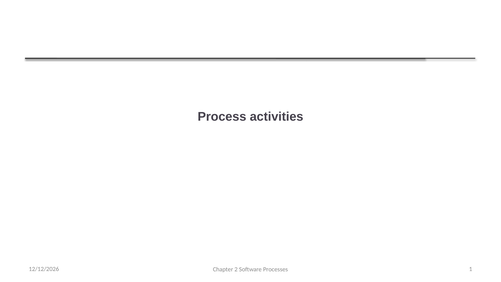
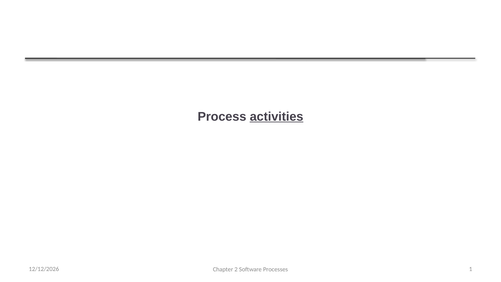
activities underline: none -> present
